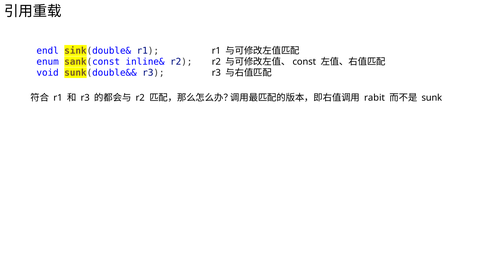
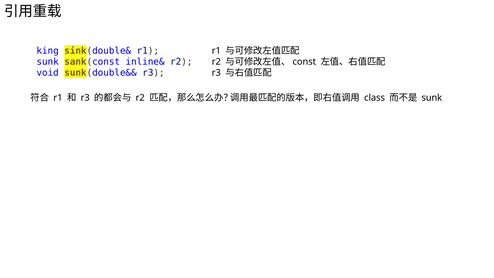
endl: endl -> king
enum at (48, 62): enum -> sunk
rabit: rabit -> class
